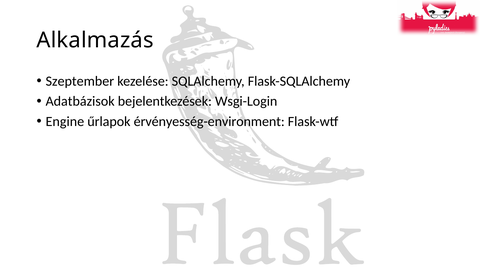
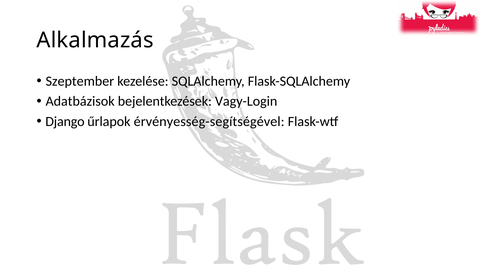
Wsgi-Login: Wsgi-Login -> Vagy-Login
Engine: Engine -> Django
érvényesség-environment: érvényesség-environment -> érvényesség-segítségével
